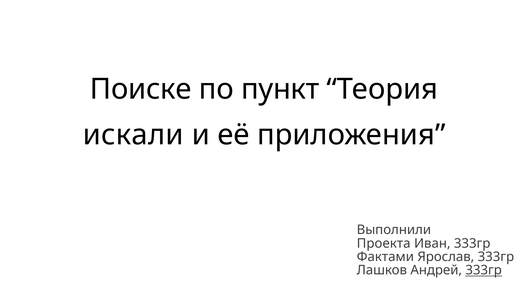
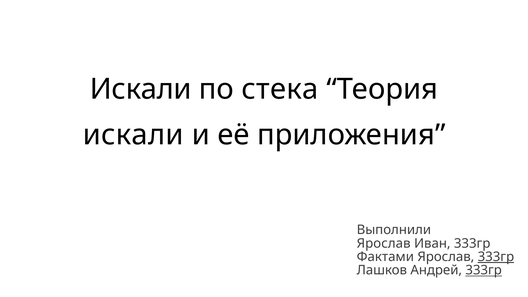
Поиске at (141, 89): Поиске -> Искали
пункт: пункт -> стека
Проекта at (384, 243): Проекта -> Ярослав
333гр at (496, 257) underline: none -> present
